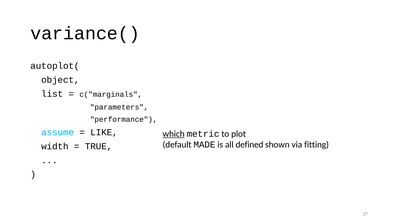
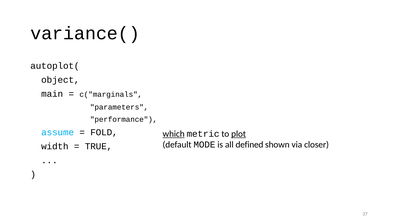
list: list -> main
LIKE: LIKE -> FOLD
plot underline: none -> present
MADE: MADE -> MODE
fitting: fitting -> closer
